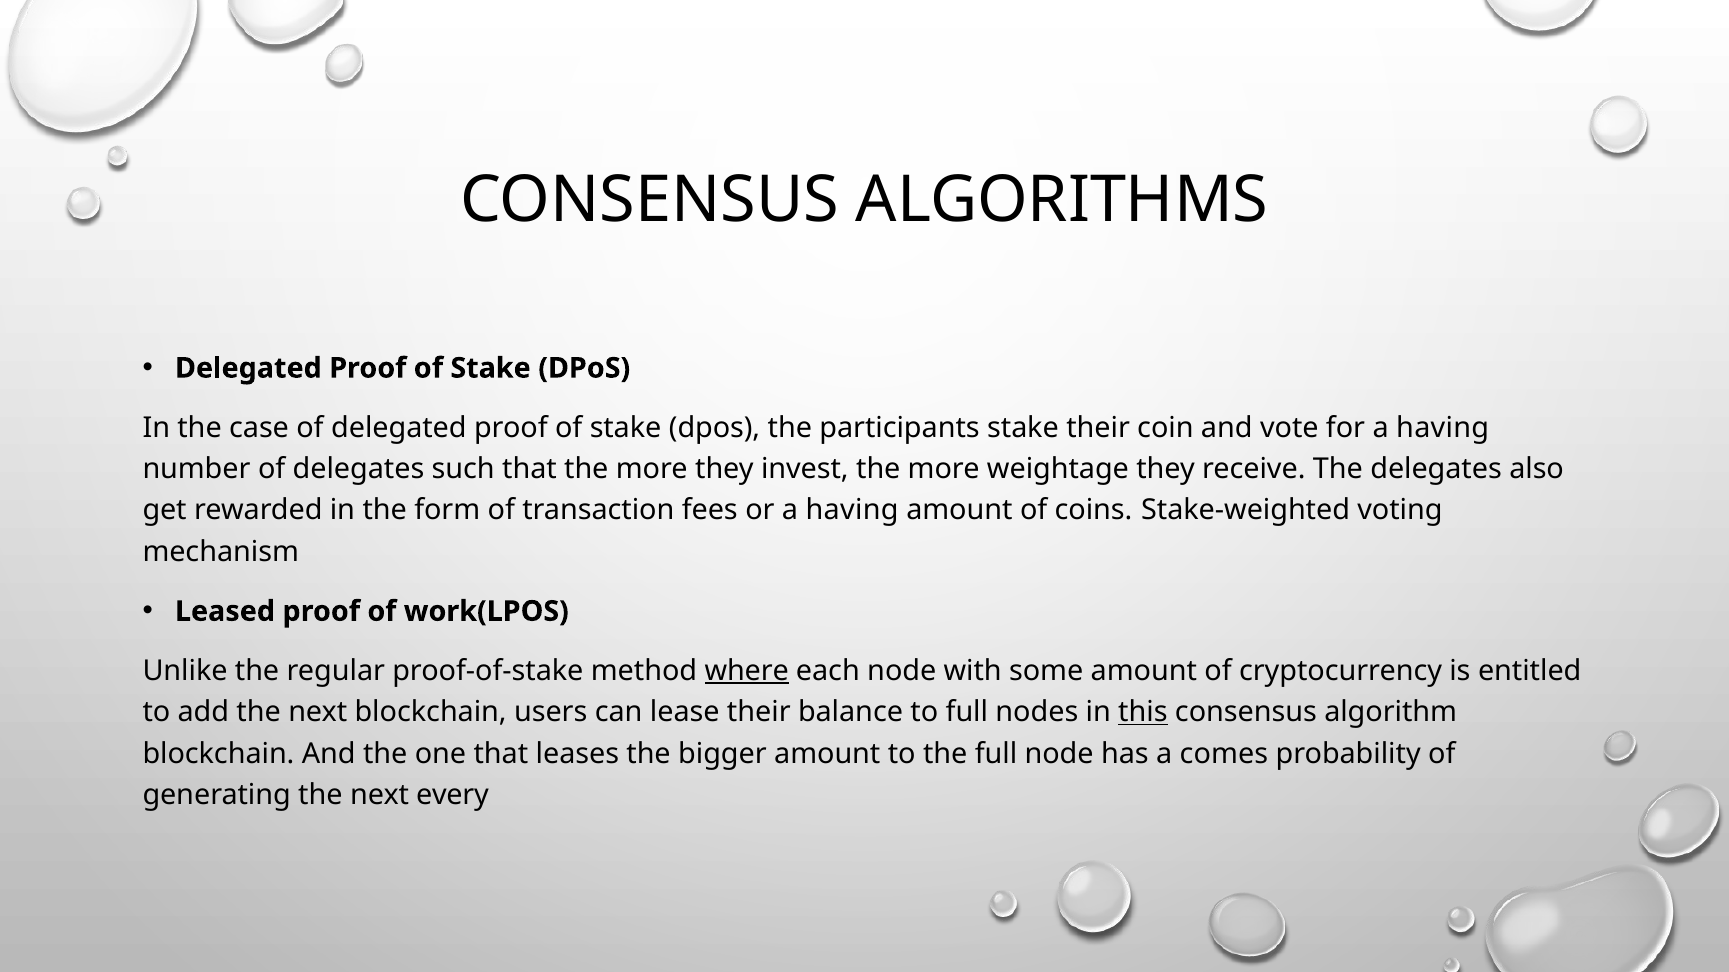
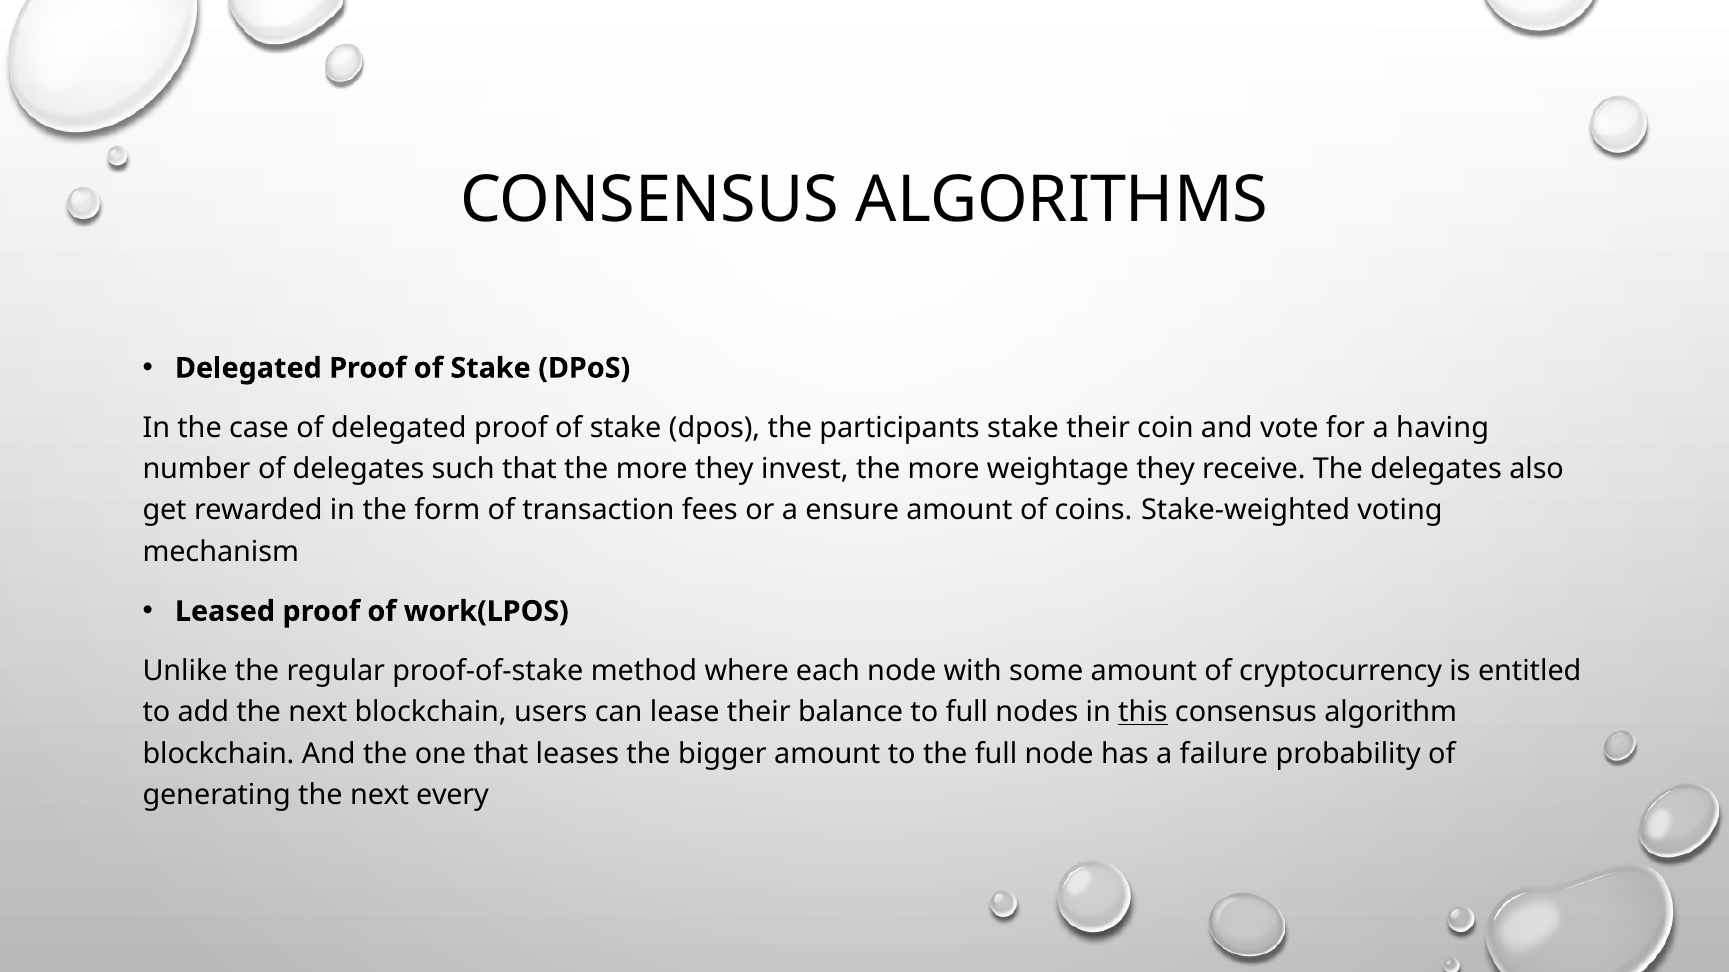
or a having: having -> ensure
where underline: present -> none
comes: comes -> failure
